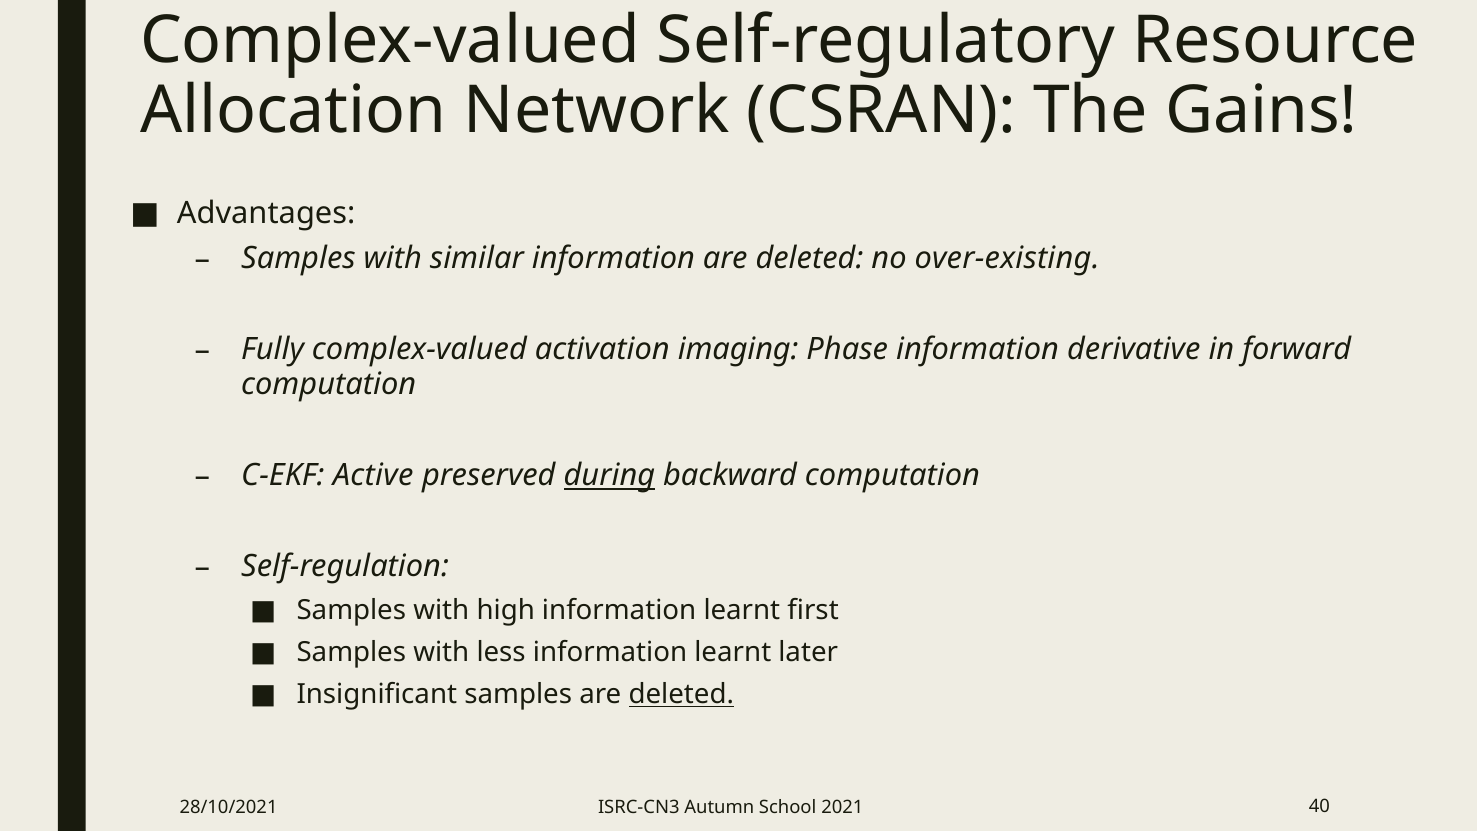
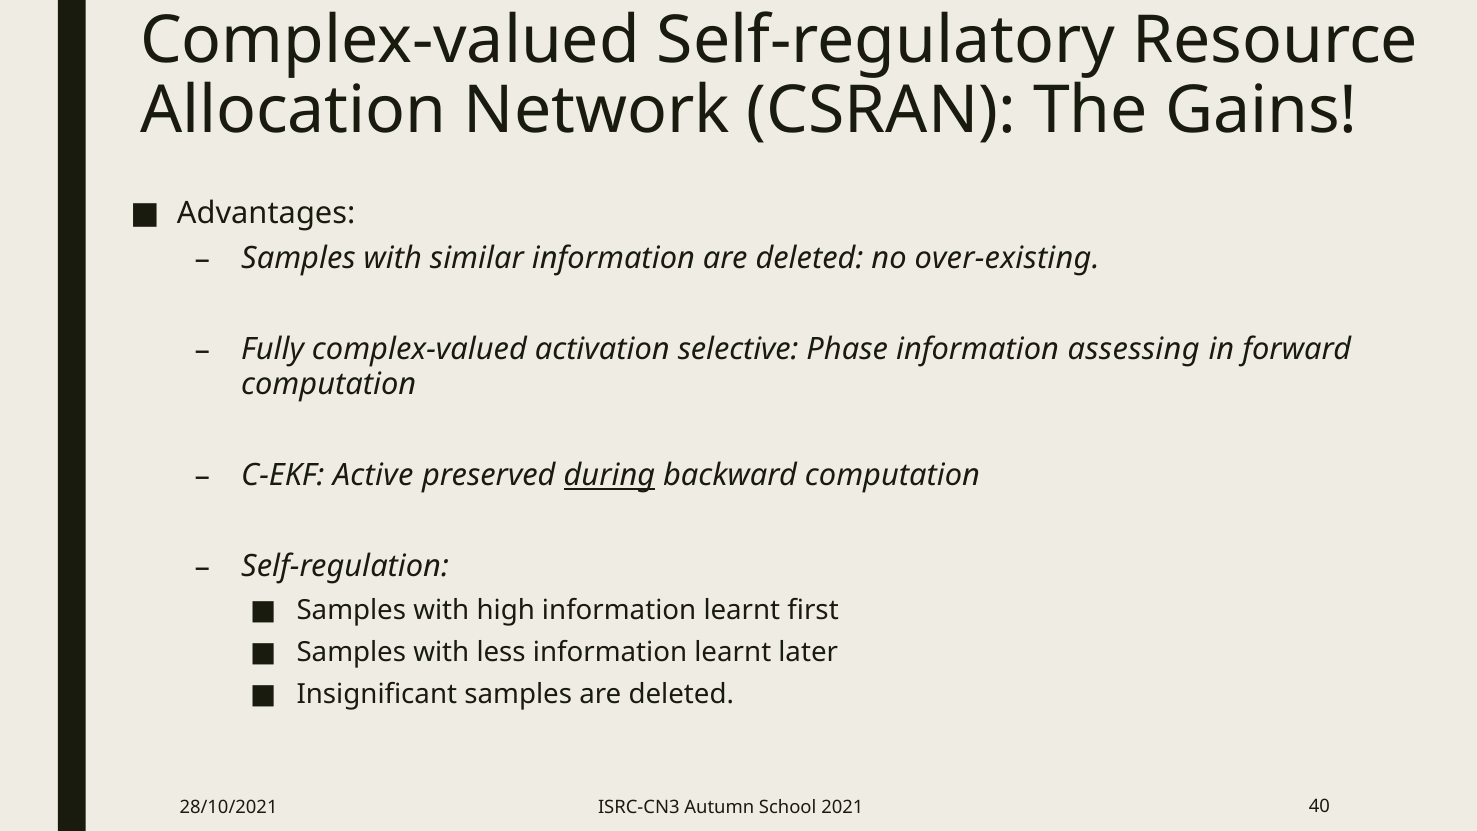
imaging: imaging -> selective
derivative: derivative -> assessing
deleted at (681, 694) underline: present -> none
